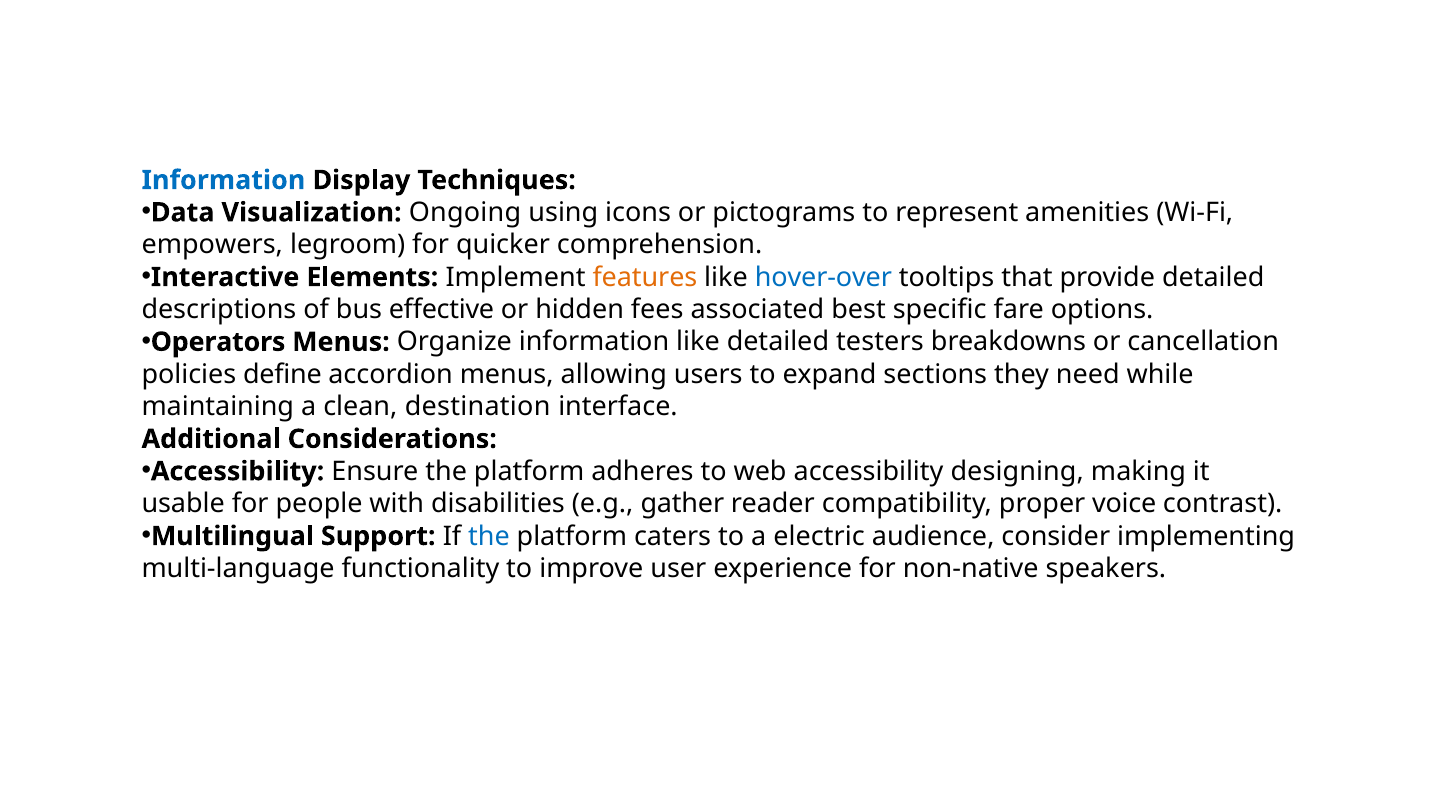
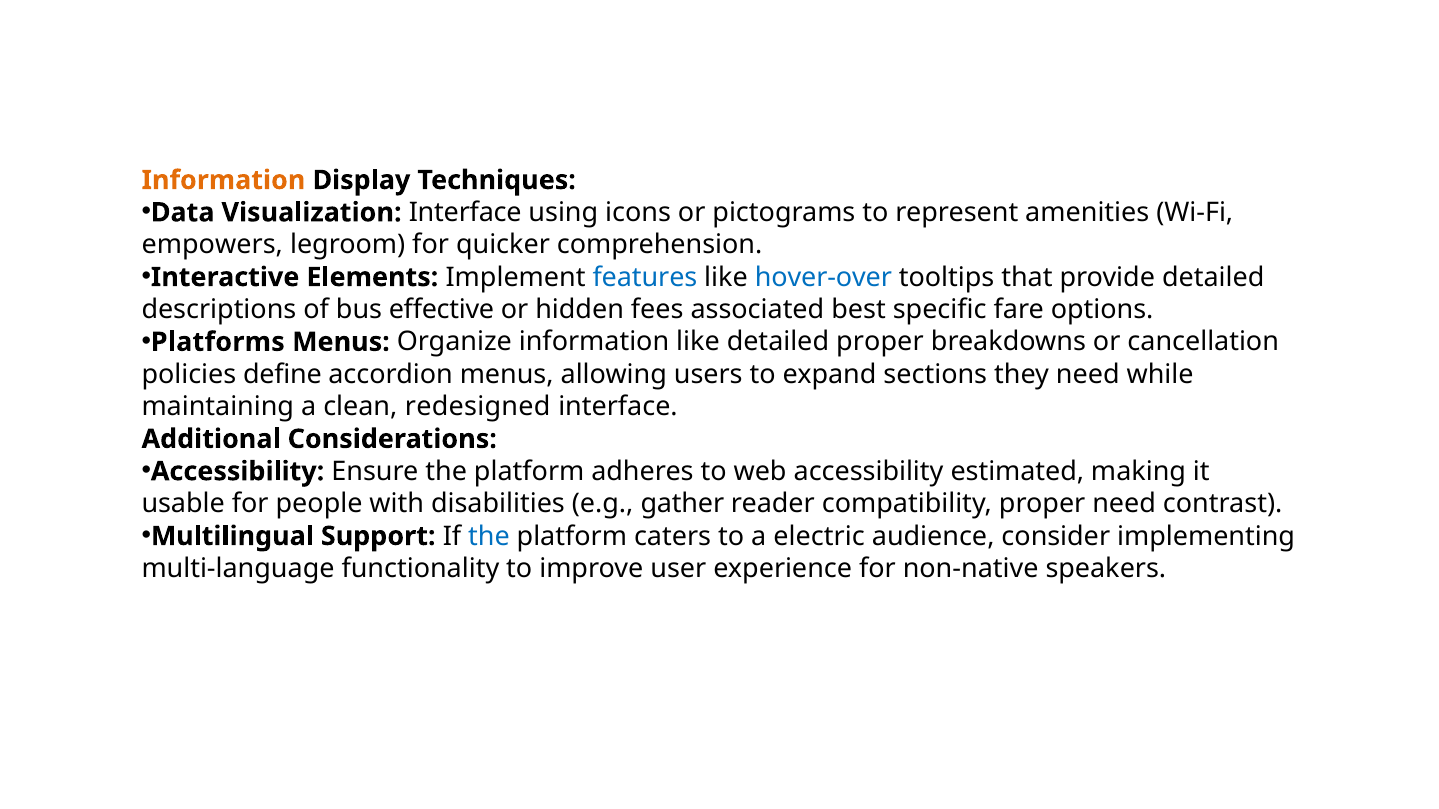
Information at (223, 180) colour: blue -> orange
Visualization Ongoing: Ongoing -> Interface
features colour: orange -> blue
Operators: Operators -> Platforms
detailed testers: testers -> proper
destination: destination -> redesigned
designing: designing -> estimated
proper voice: voice -> need
